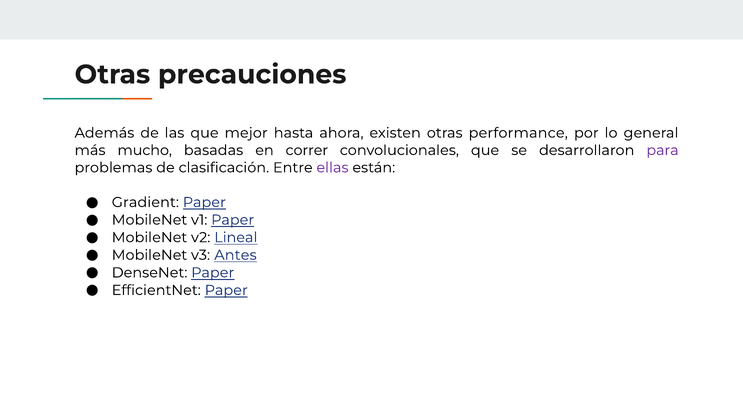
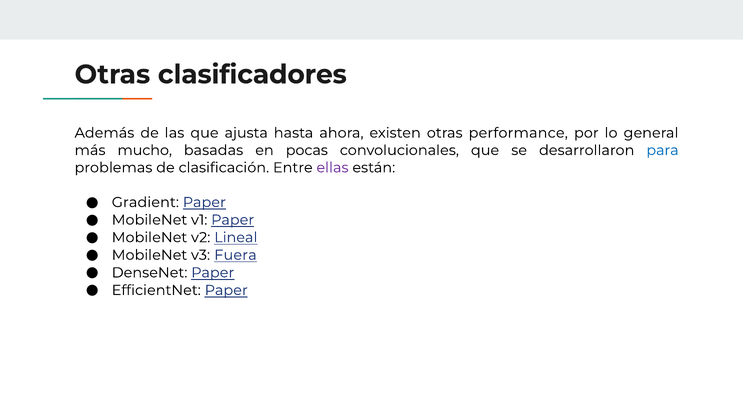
precauciones: precauciones -> clasificadores
mejor: mejor -> ajusta
correr: correr -> pocas
para colour: purple -> blue
Antes: Antes -> Fuera
